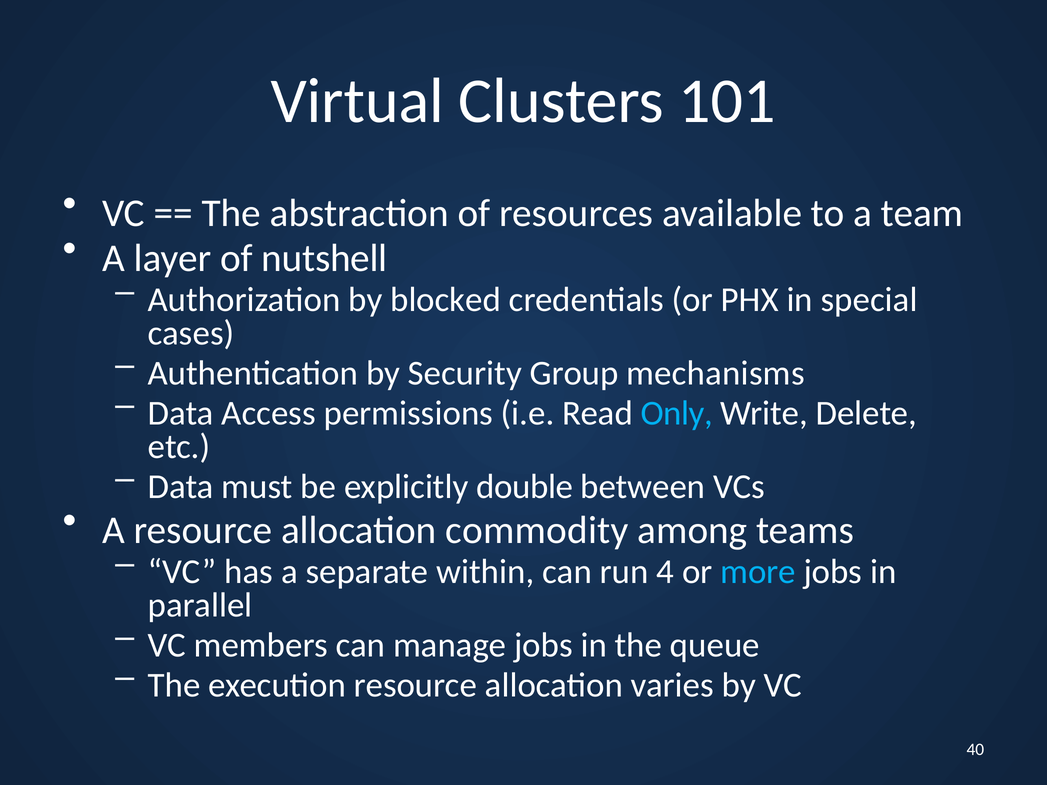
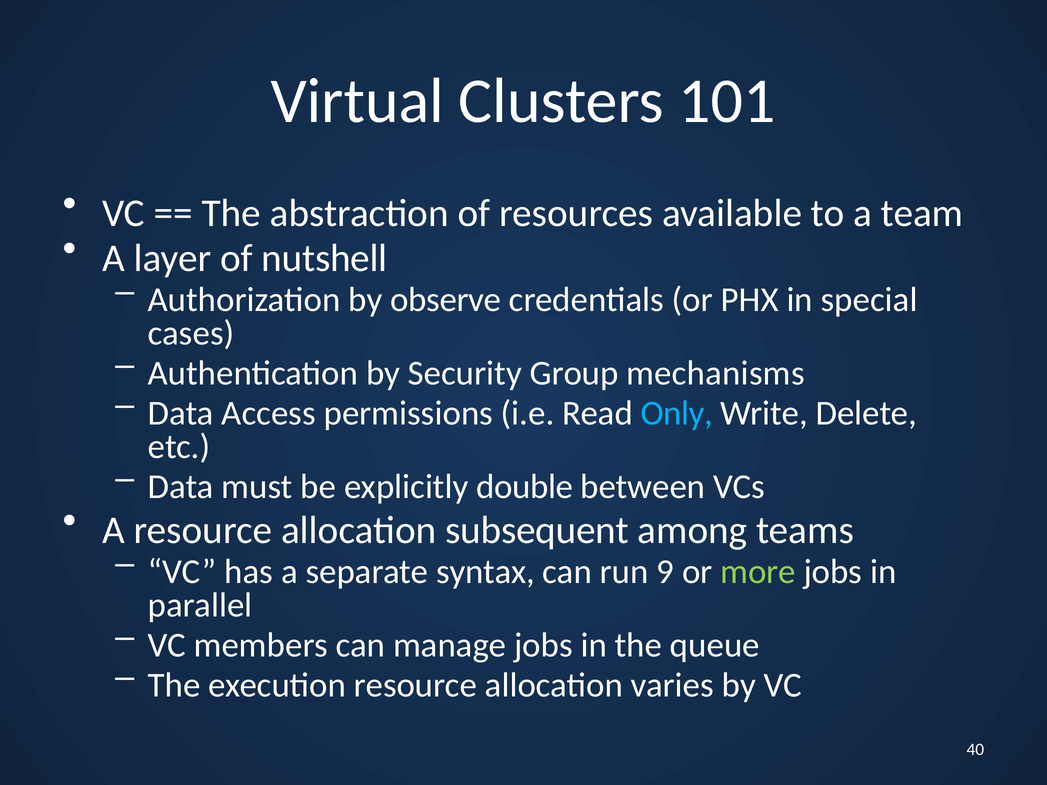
blocked: blocked -> observe
commodity: commodity -> subsequent
within: within -> syntax
4: 4 -> 9
more colour: light blue -> light green
